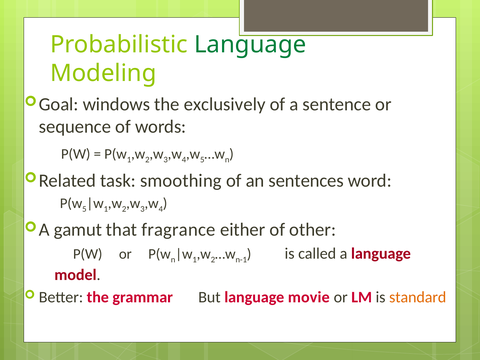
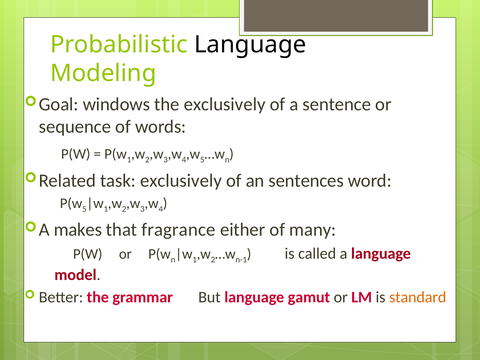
Language at (250, 45) colour: green -> black
task smoothing: smoothing -> exclusively
gamut: gamut -> makes
other: other -> many
movie: movie -> gamut
